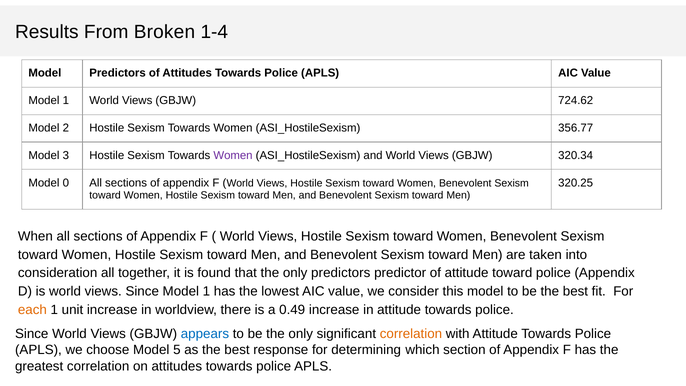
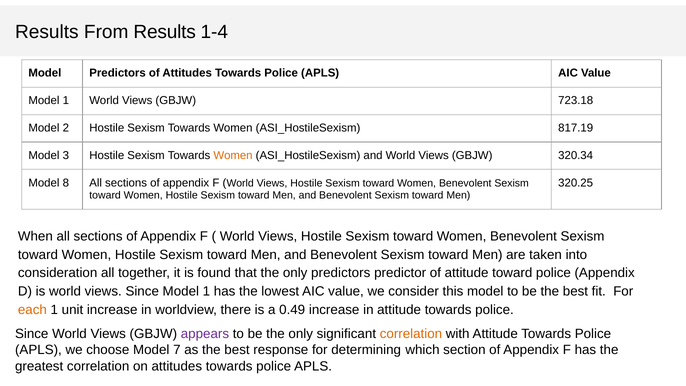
From Broken: Broken -> Results
724.62: 724.62 -> 723.18
356.77: 356.77 -> 817.19
Women at (233, 155) colour: purple -> orange
0: 0 -> 8
appears colour: blue -> purple
5: 5 -> 7
